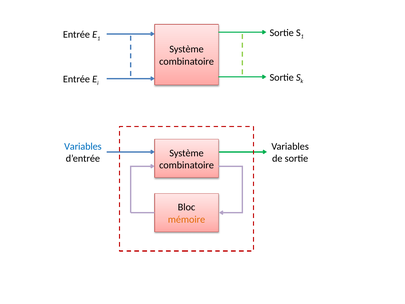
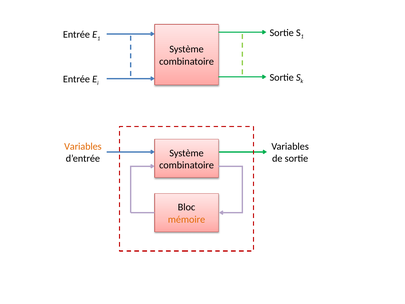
Variables at (83, 146) colour: blue -> orange
